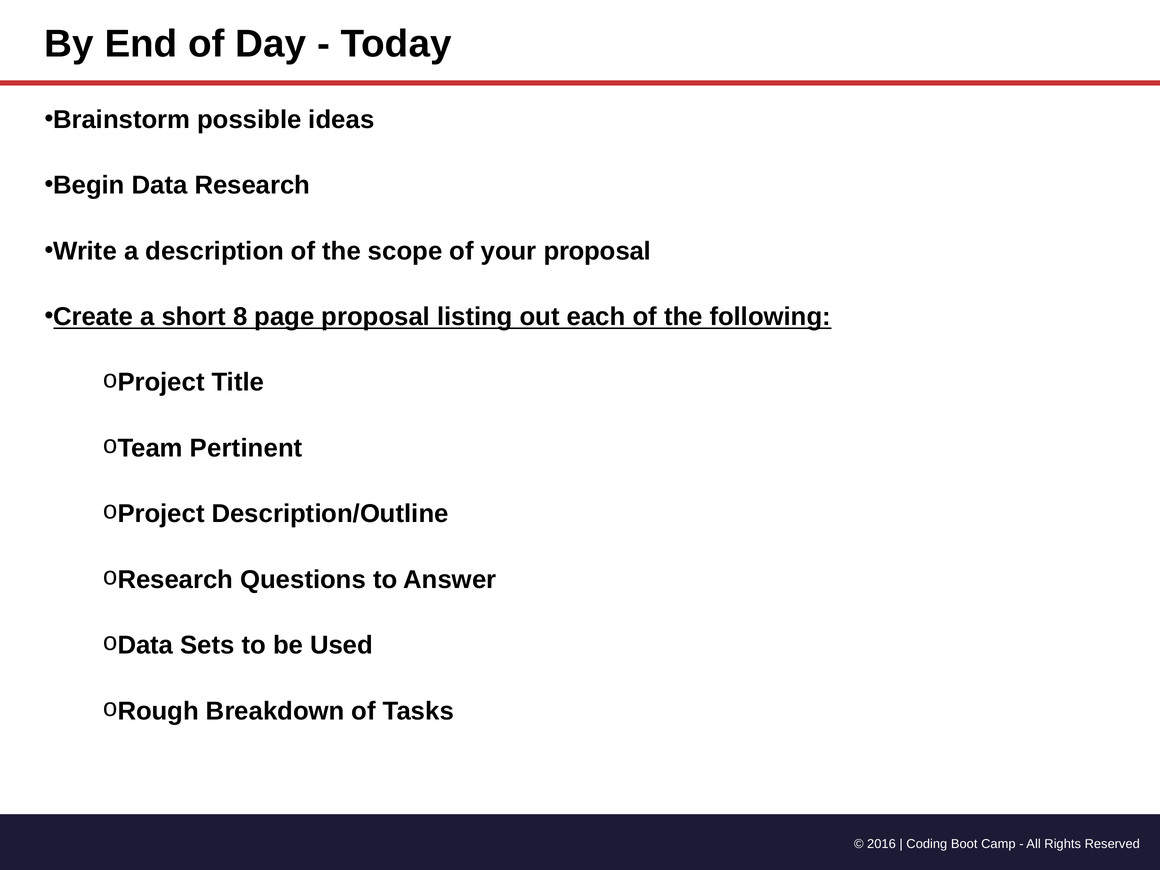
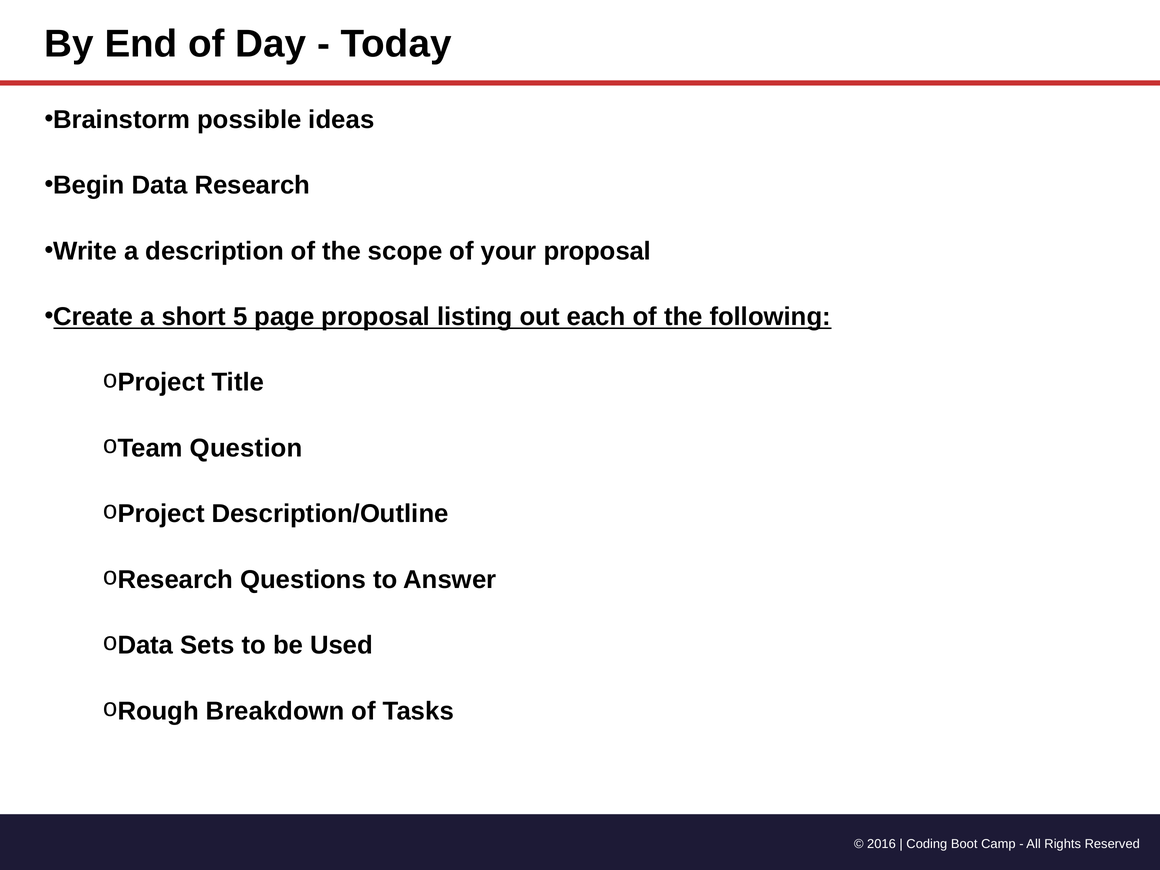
8: 8 -> 5
Pertinent: Pertinent -> Question
